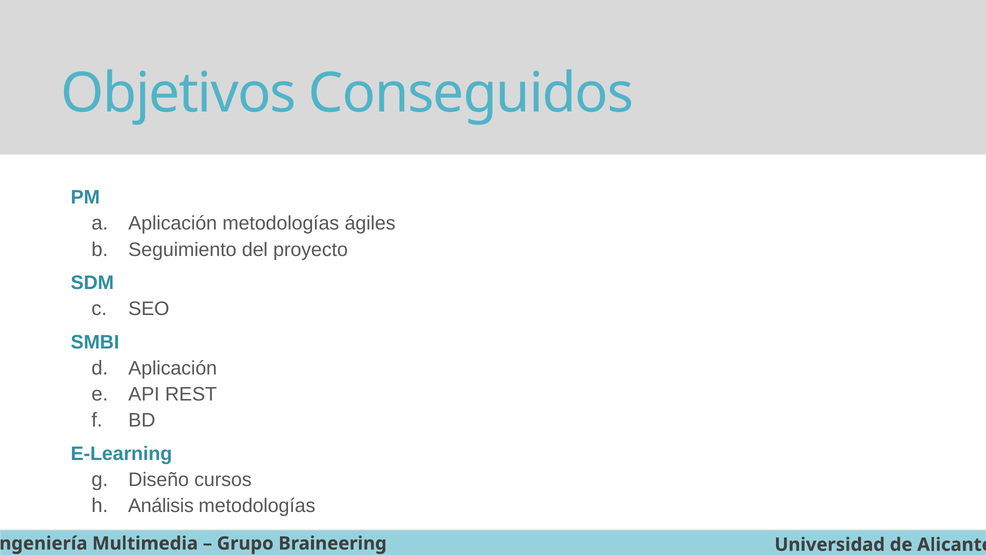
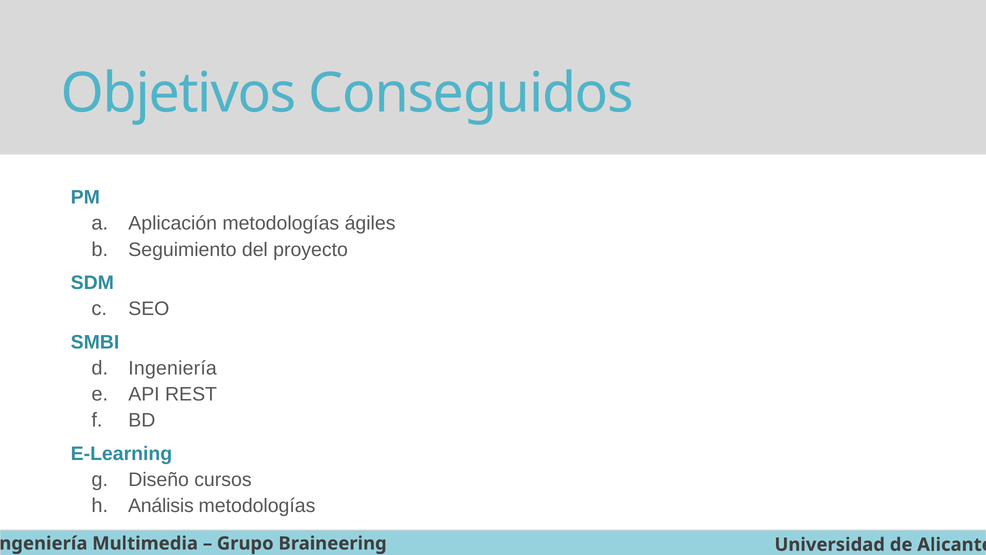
Aplicación at (173, 368): Aplicación -> Ingeniería
